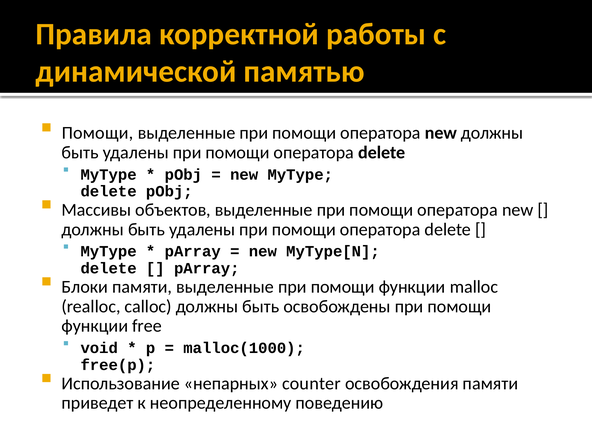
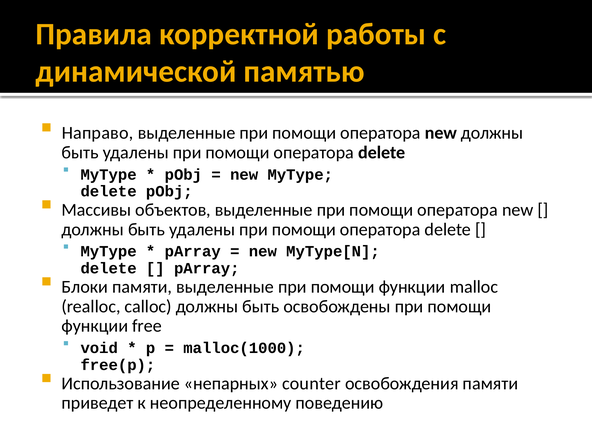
Помощи at (98, 133): Помощи -> Направо
